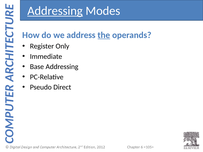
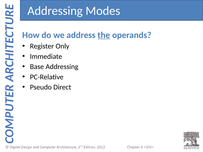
Addressing at (55, 11) underline: present -> none
